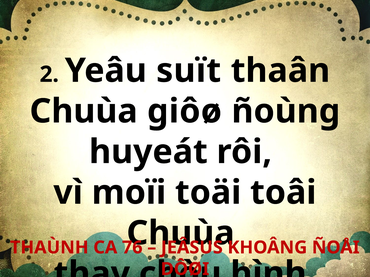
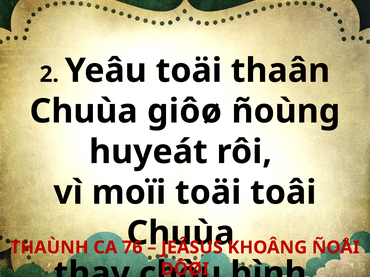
Yeâu suït: suït -> toäi
